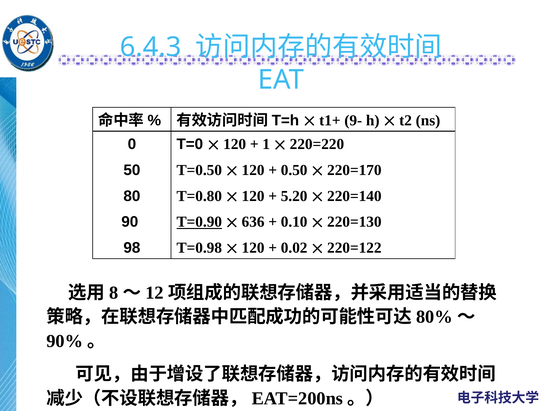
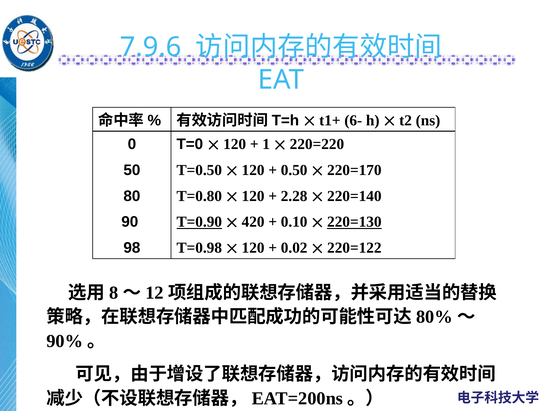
6.4.3: 6.4.3 -> 7.9.6
9-: 9- -> 6-
5.20: 5.20 -> 2.28
636: 636 -> 420
220=130 underline: none -> present
